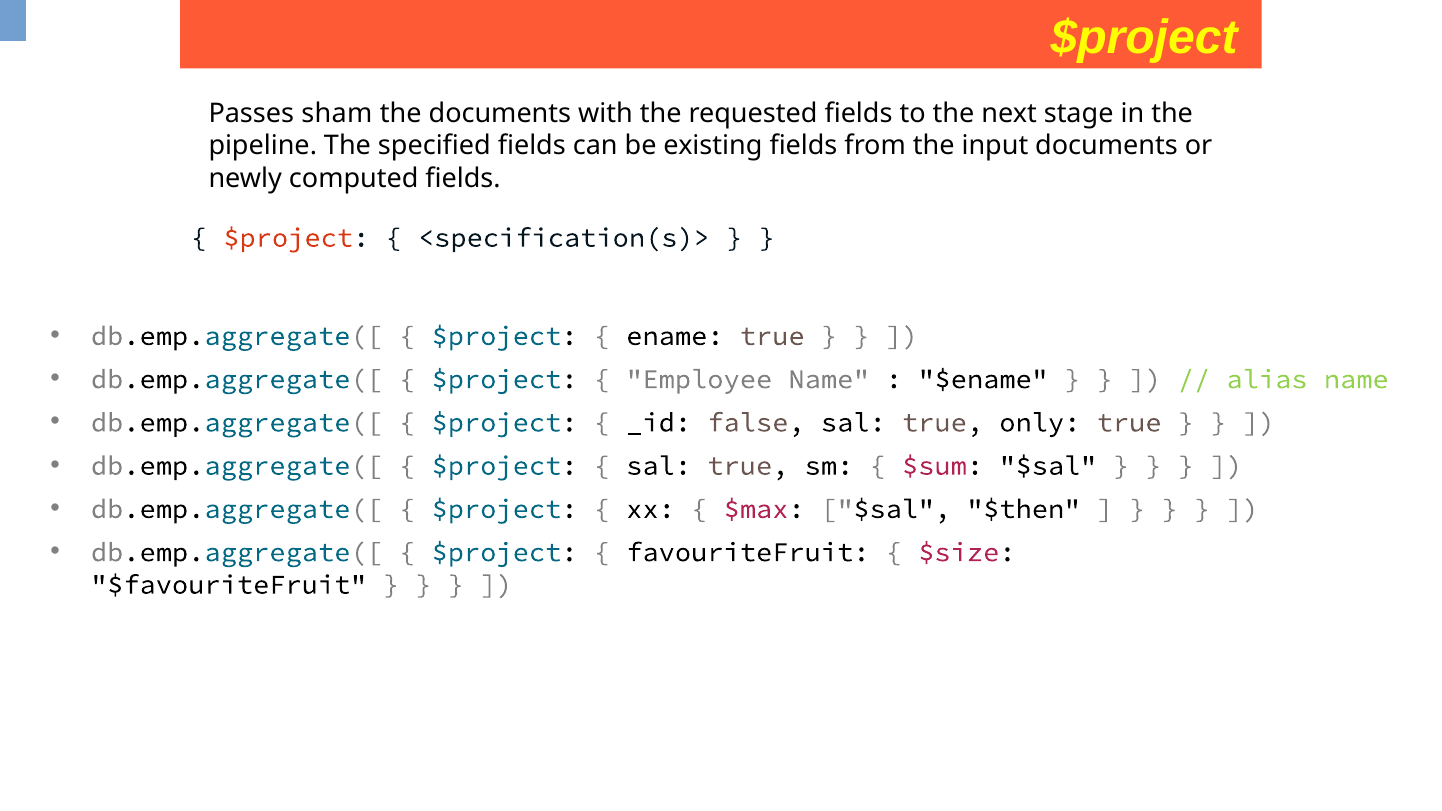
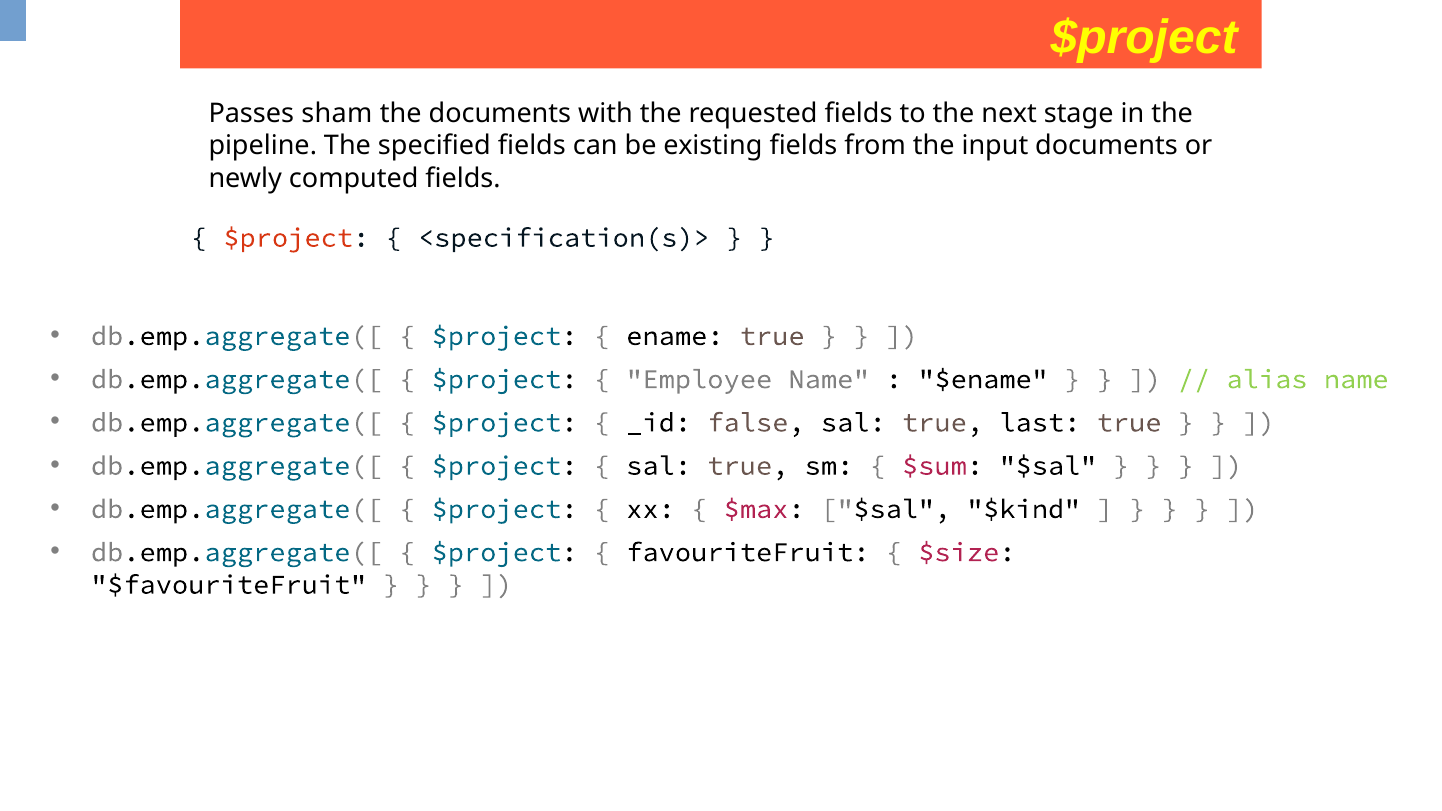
only: only -> last
$then: $then -> $kind
